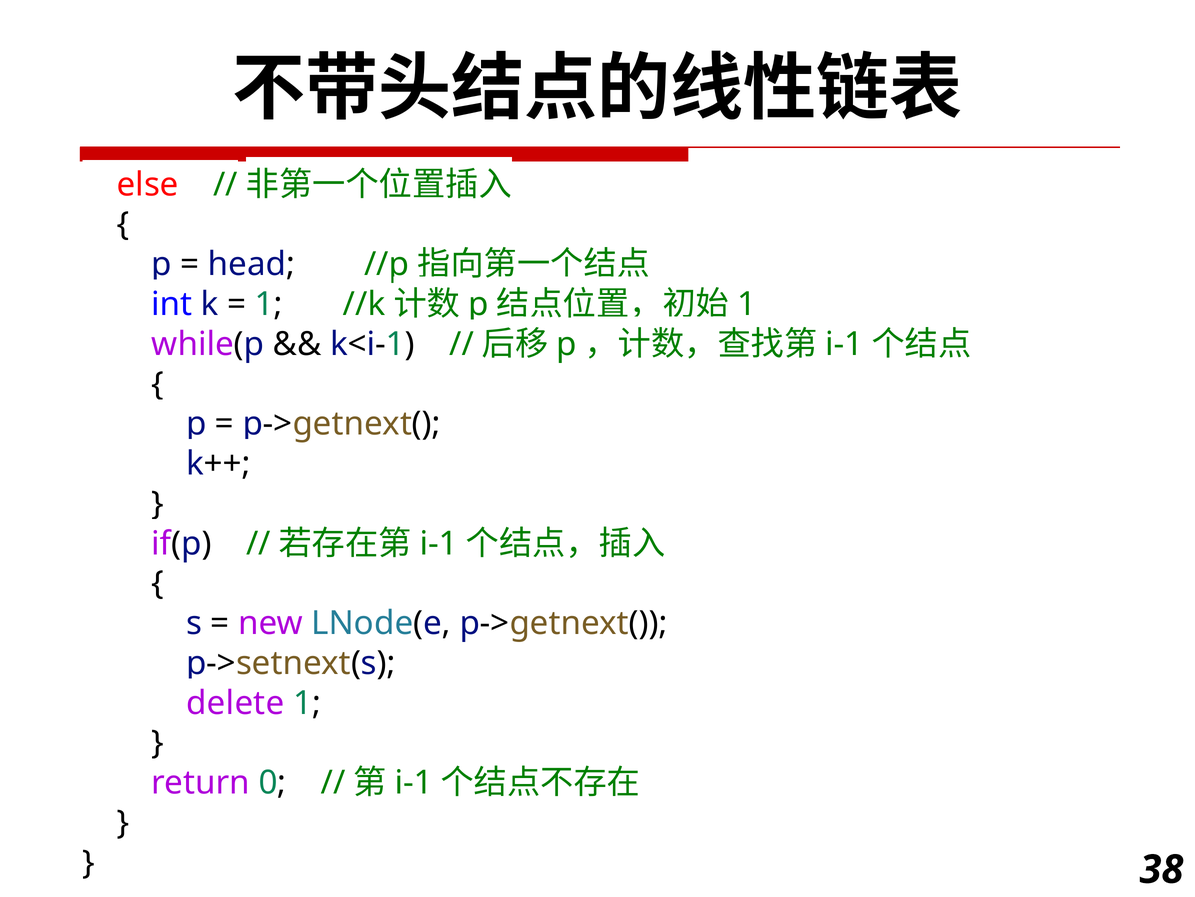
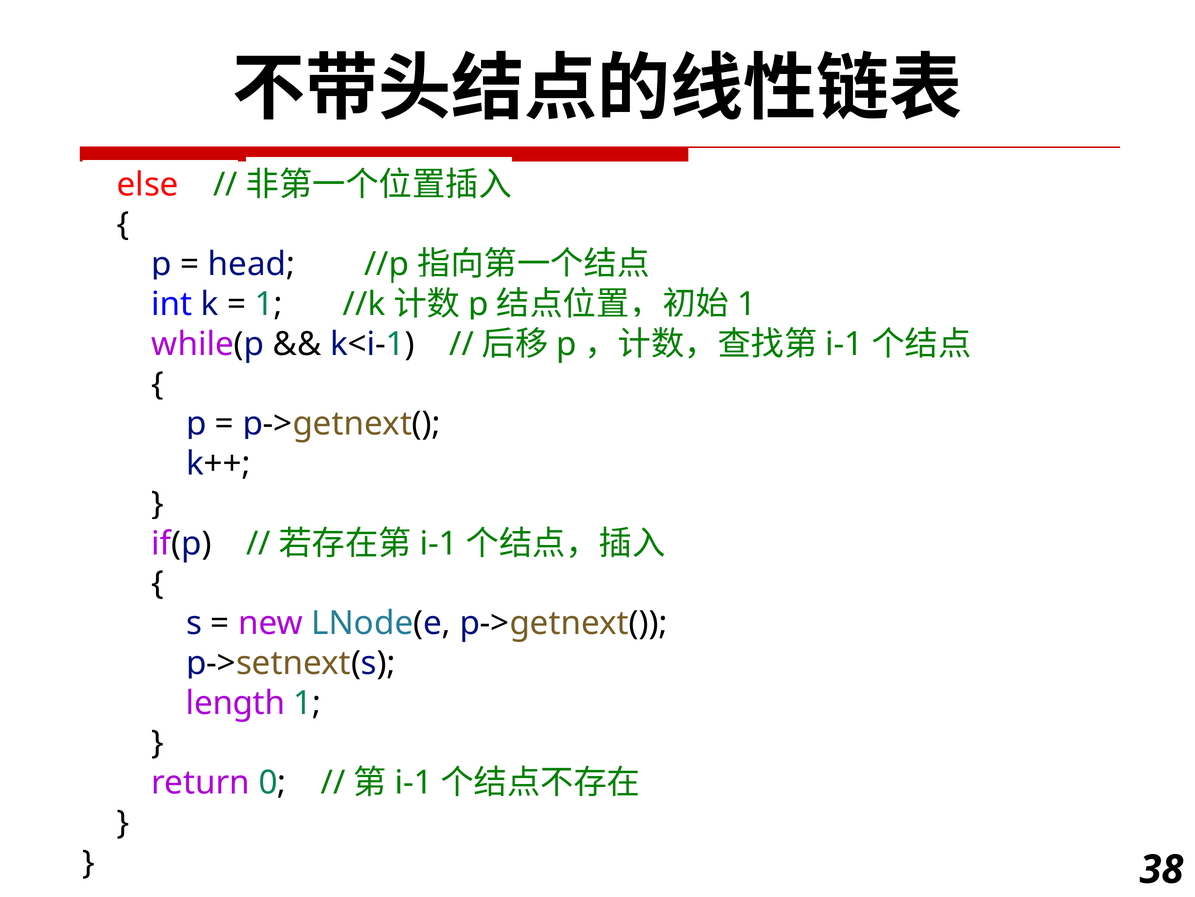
delete: delete -> length
